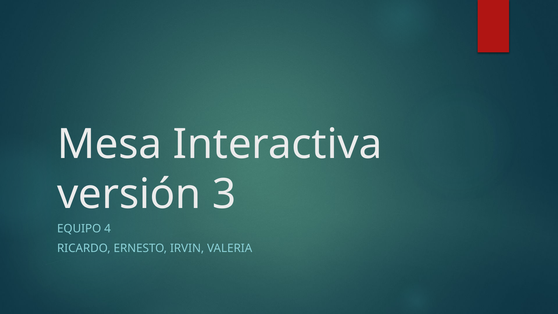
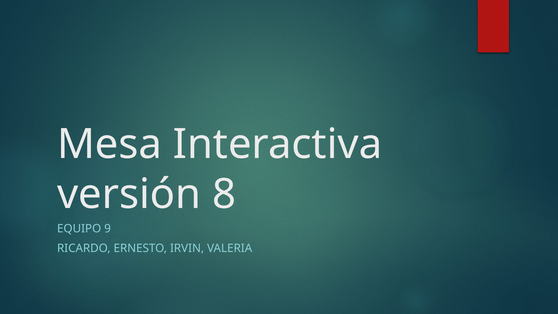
3: 3 -> 8
4: 4 -> 9
